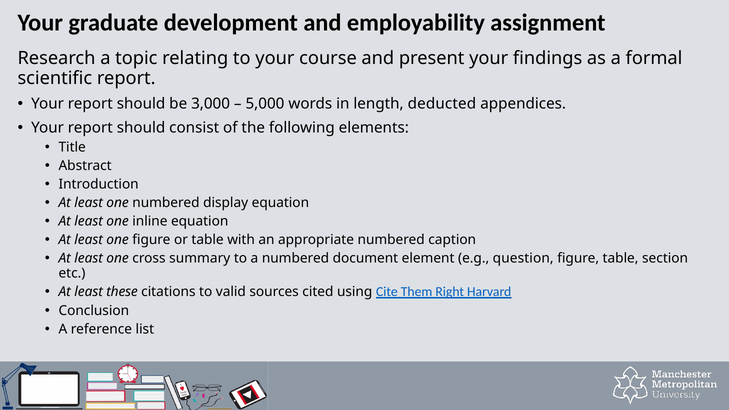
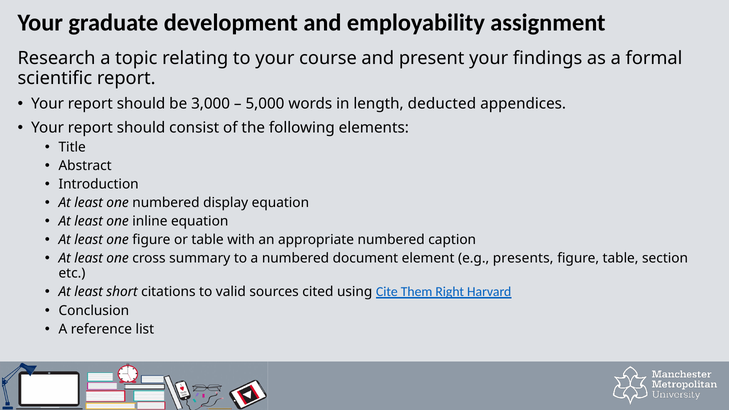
question: question -> presents
these: these -> short
